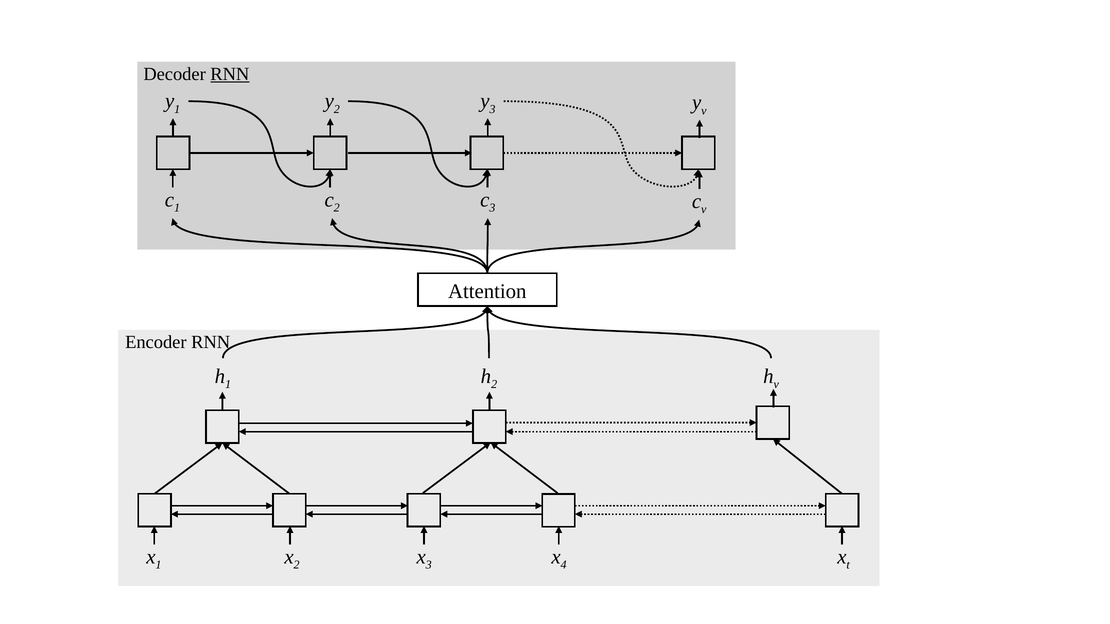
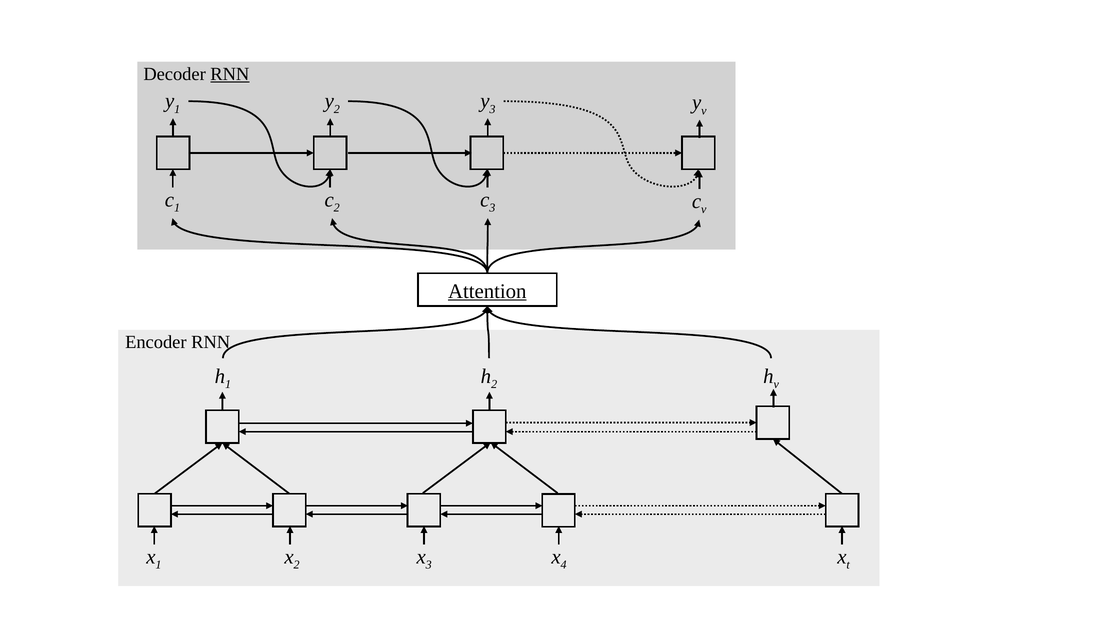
Attention underline: none -> present
